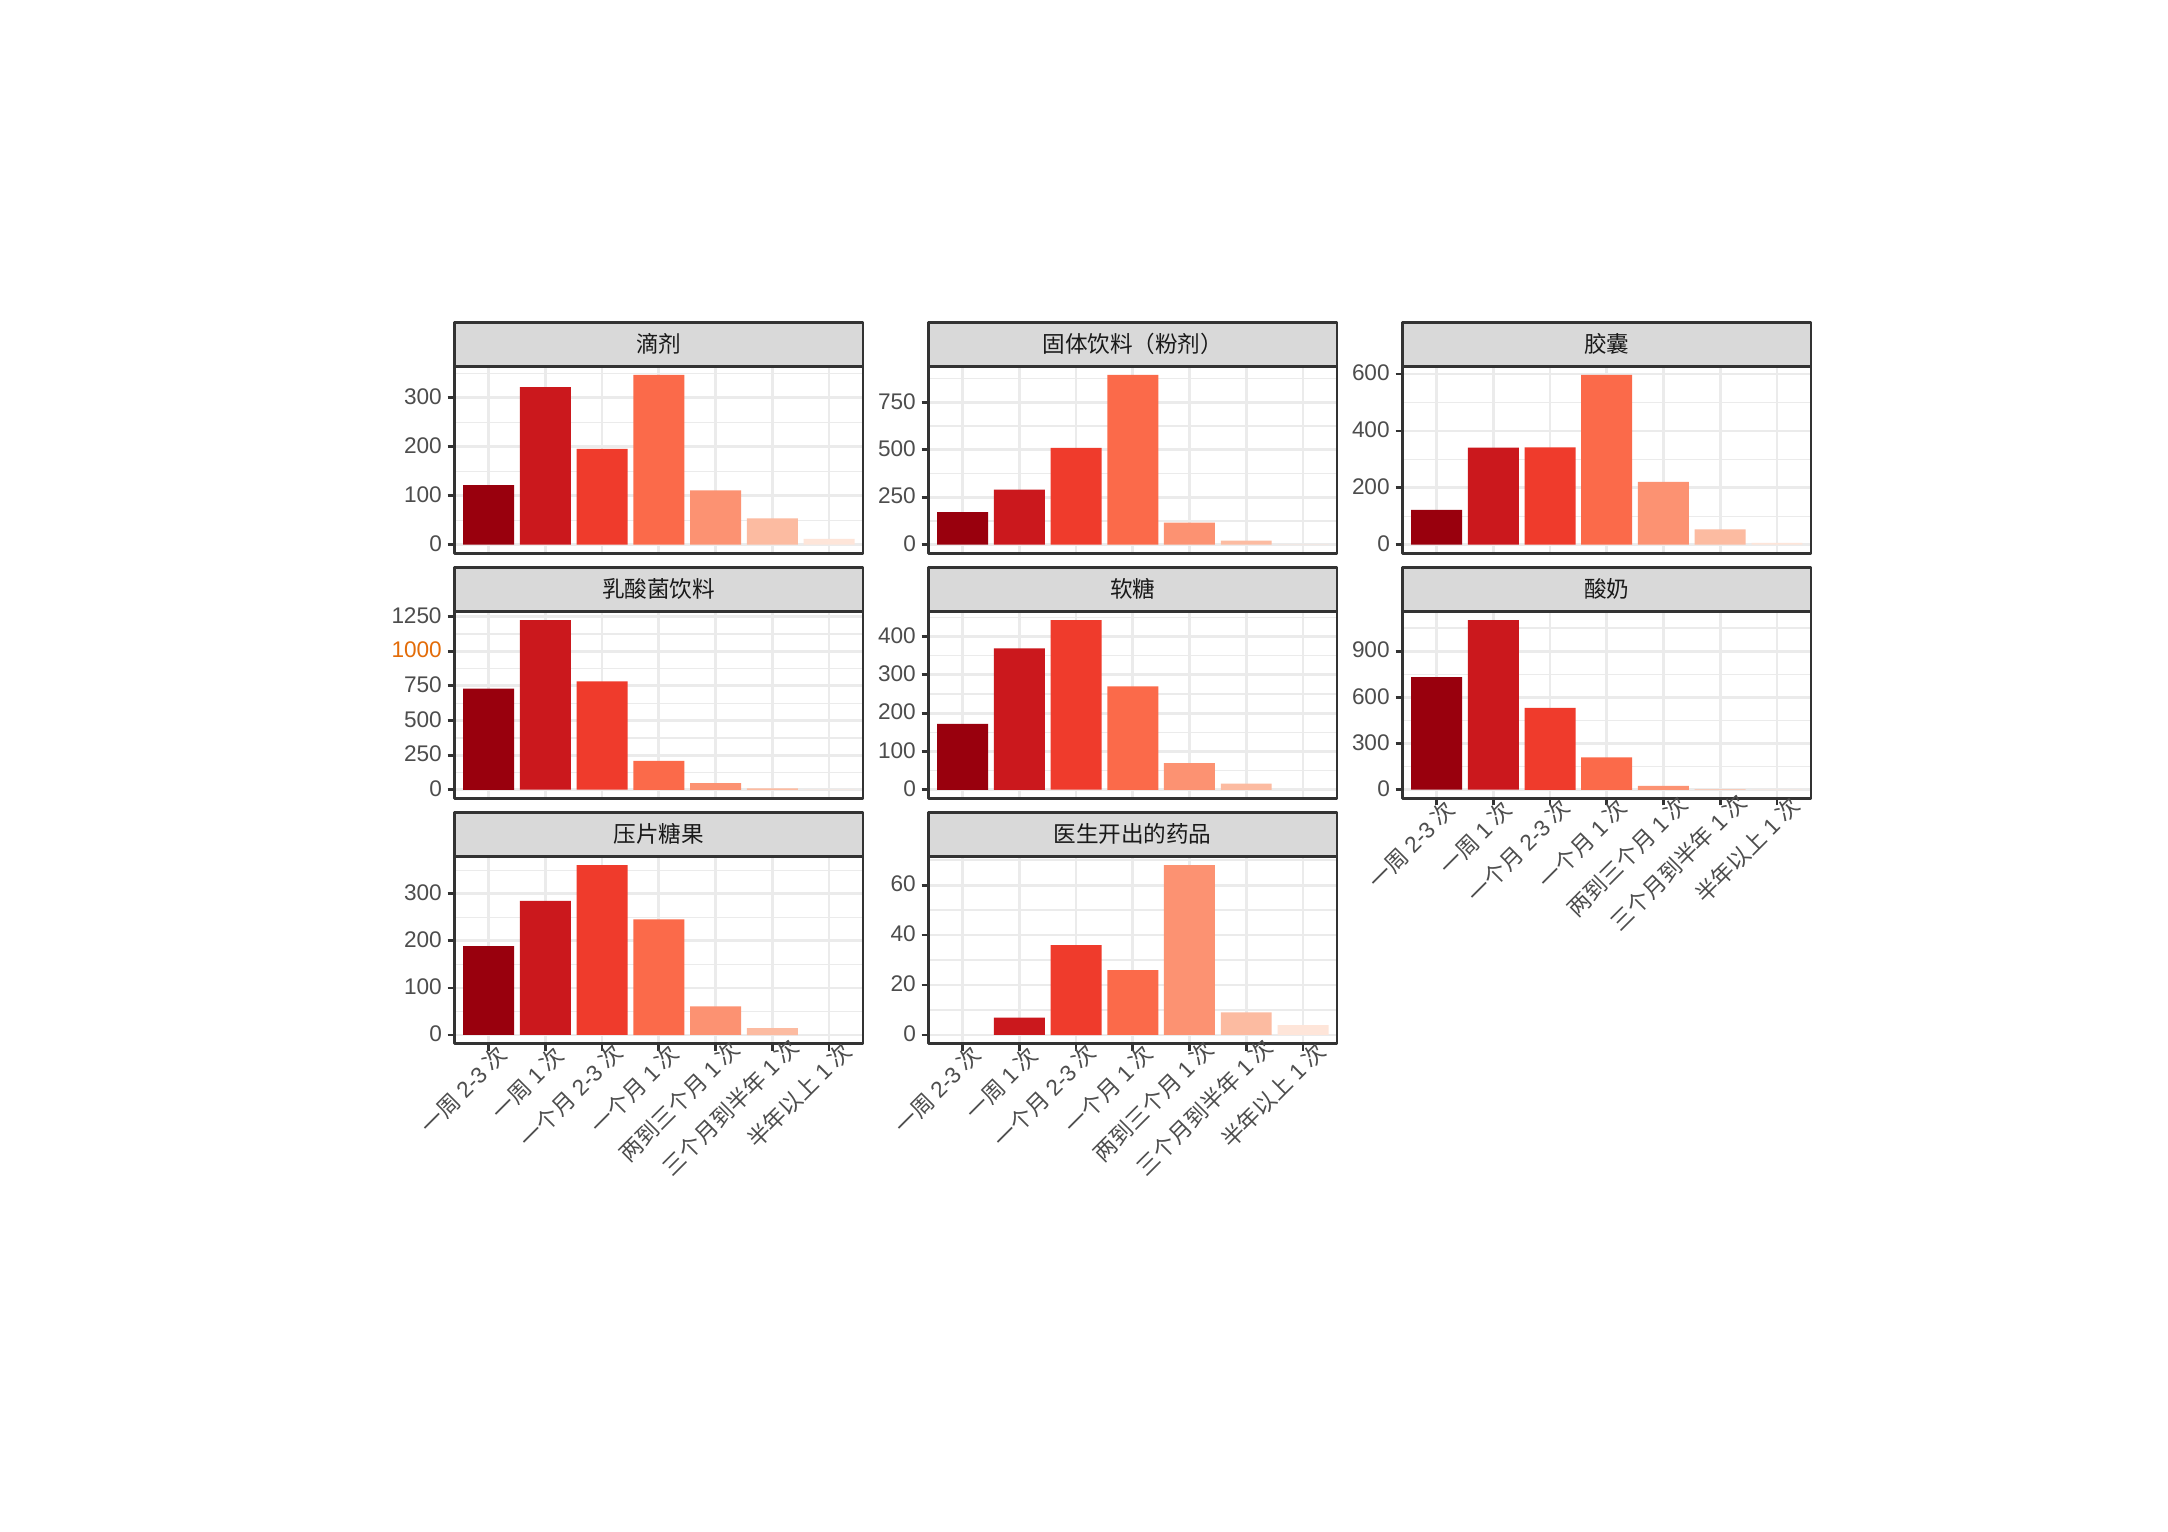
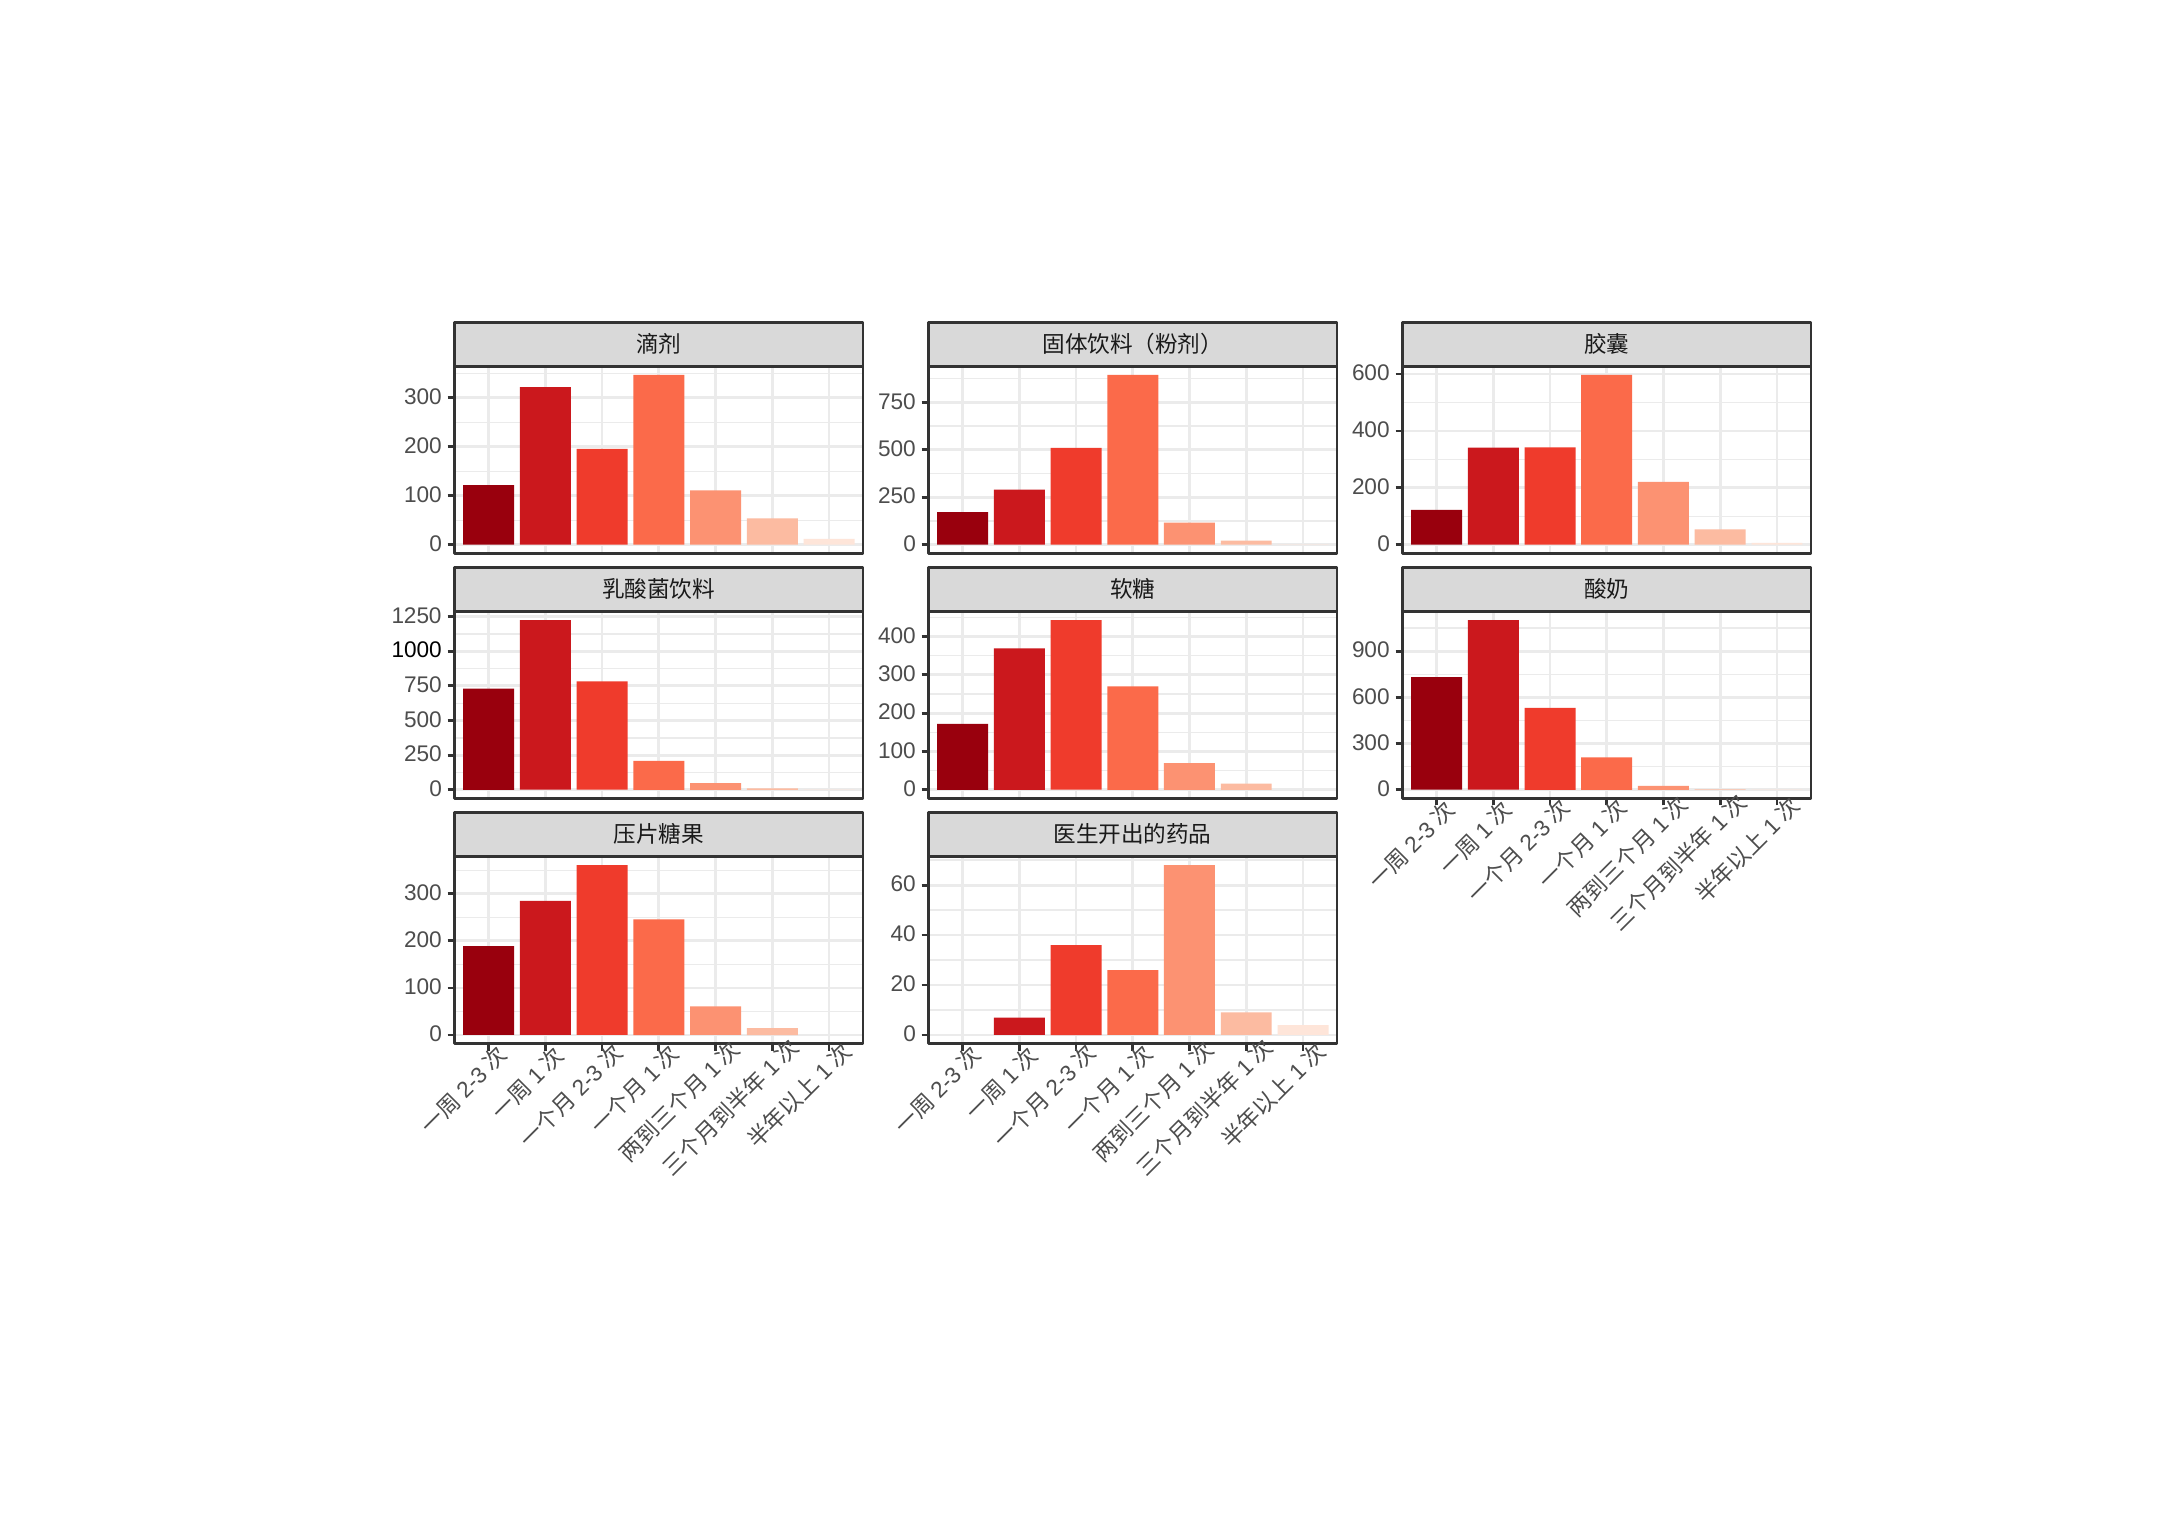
1000 colour: orange -> black
